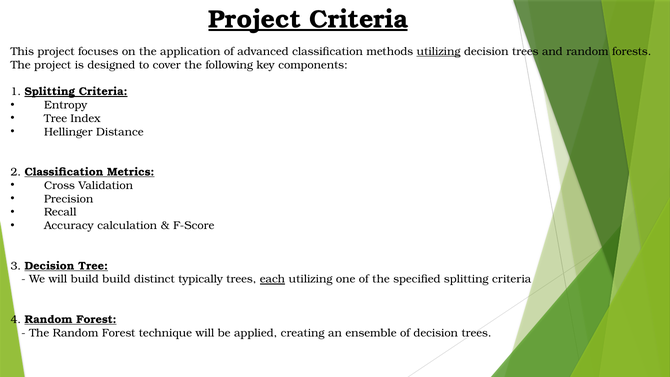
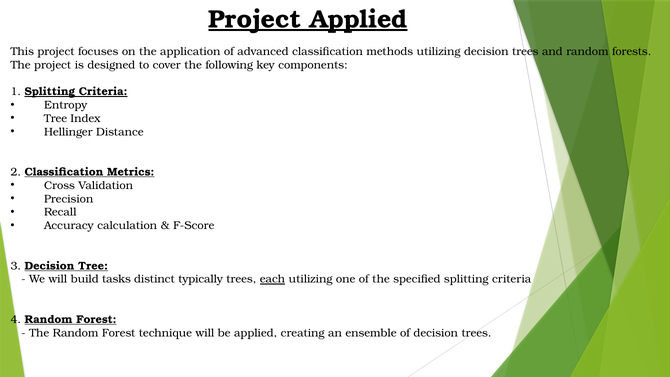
Project Criteria: Criteria -> Applied
utilizing at (439, 51) underline: present -> none
build build: build -> tasks
